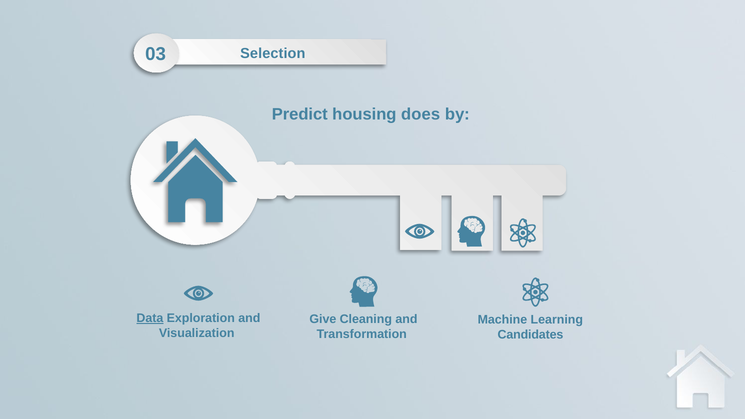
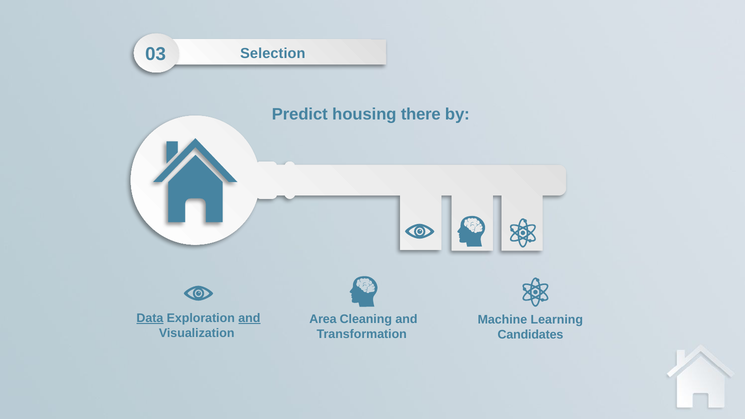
does: does -> there
and at (249, 318) underline: none -> present
Give: Give -> Area
